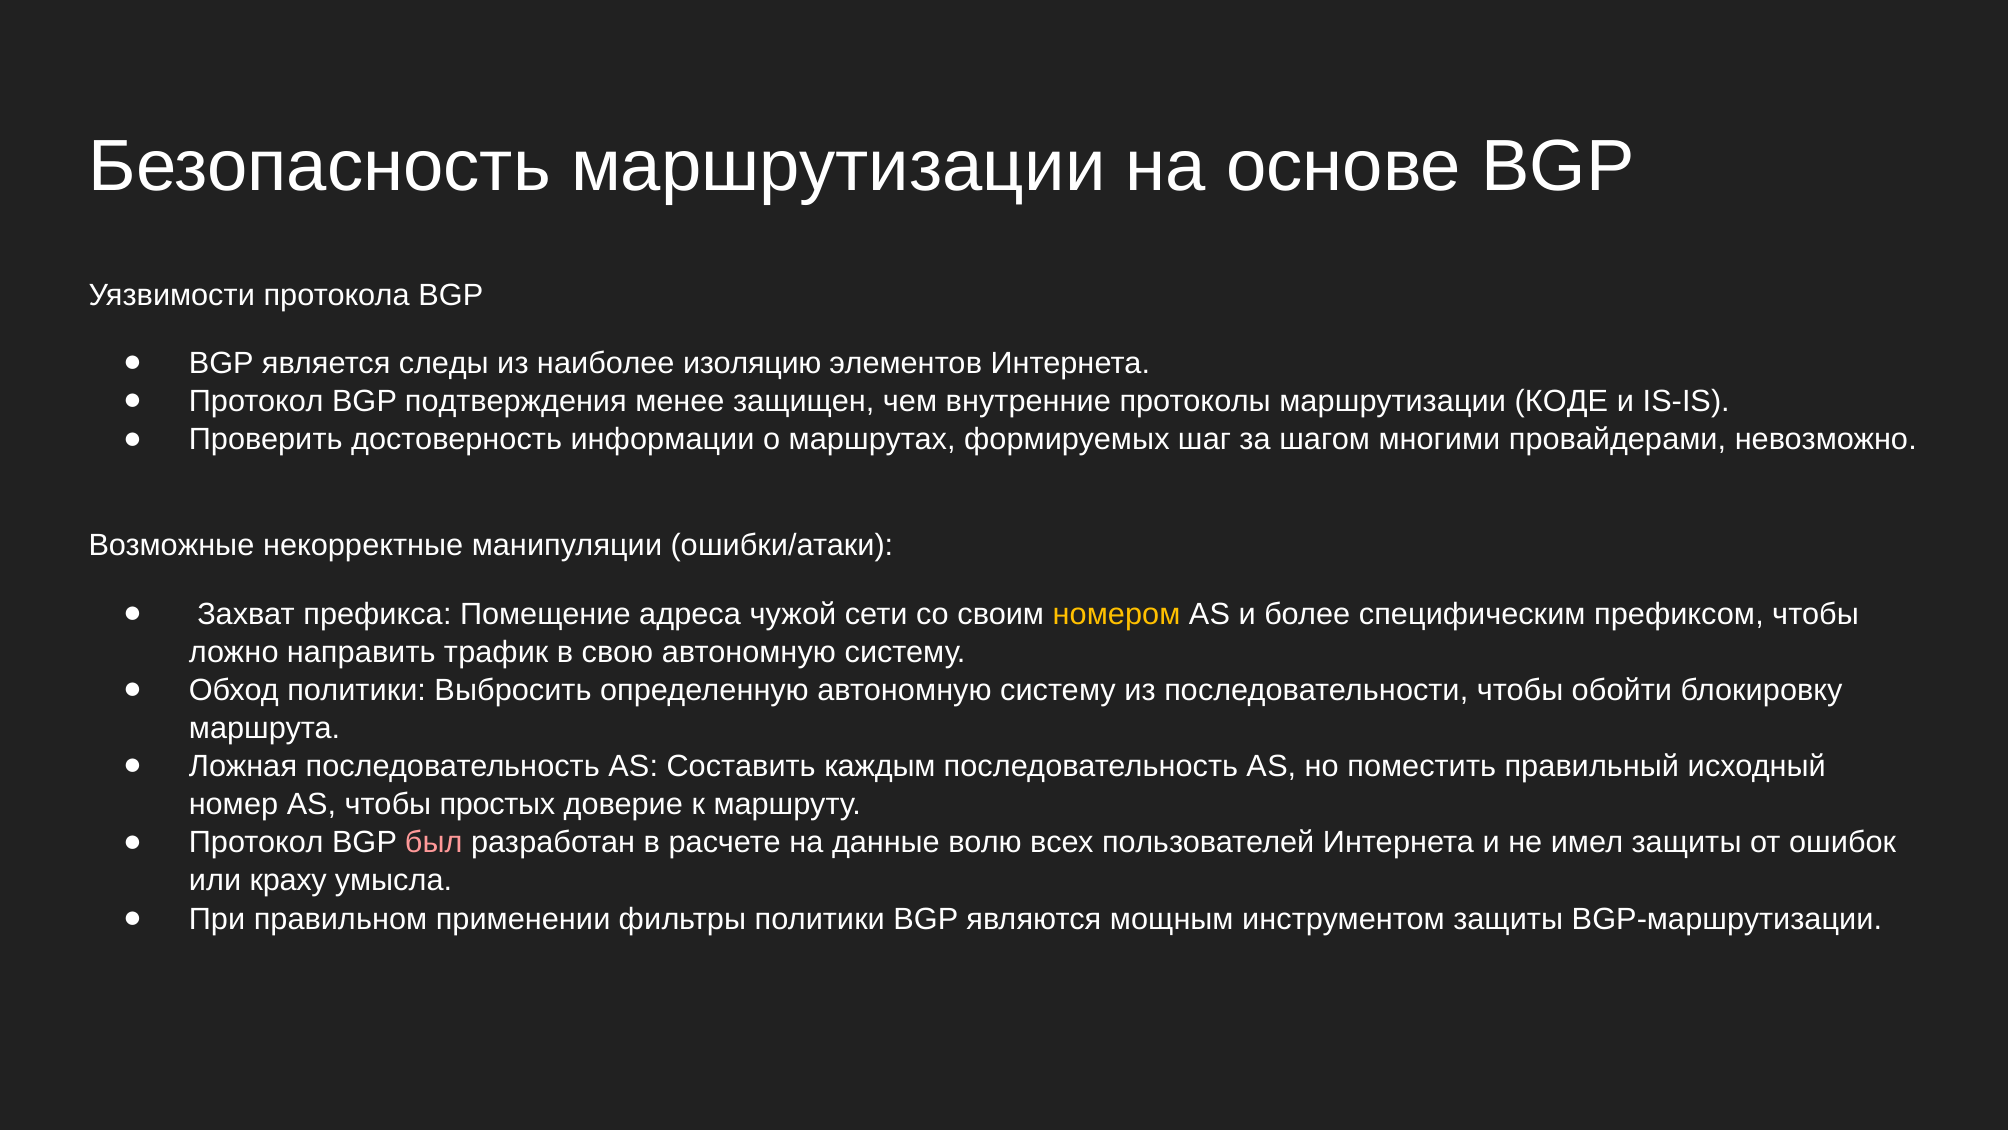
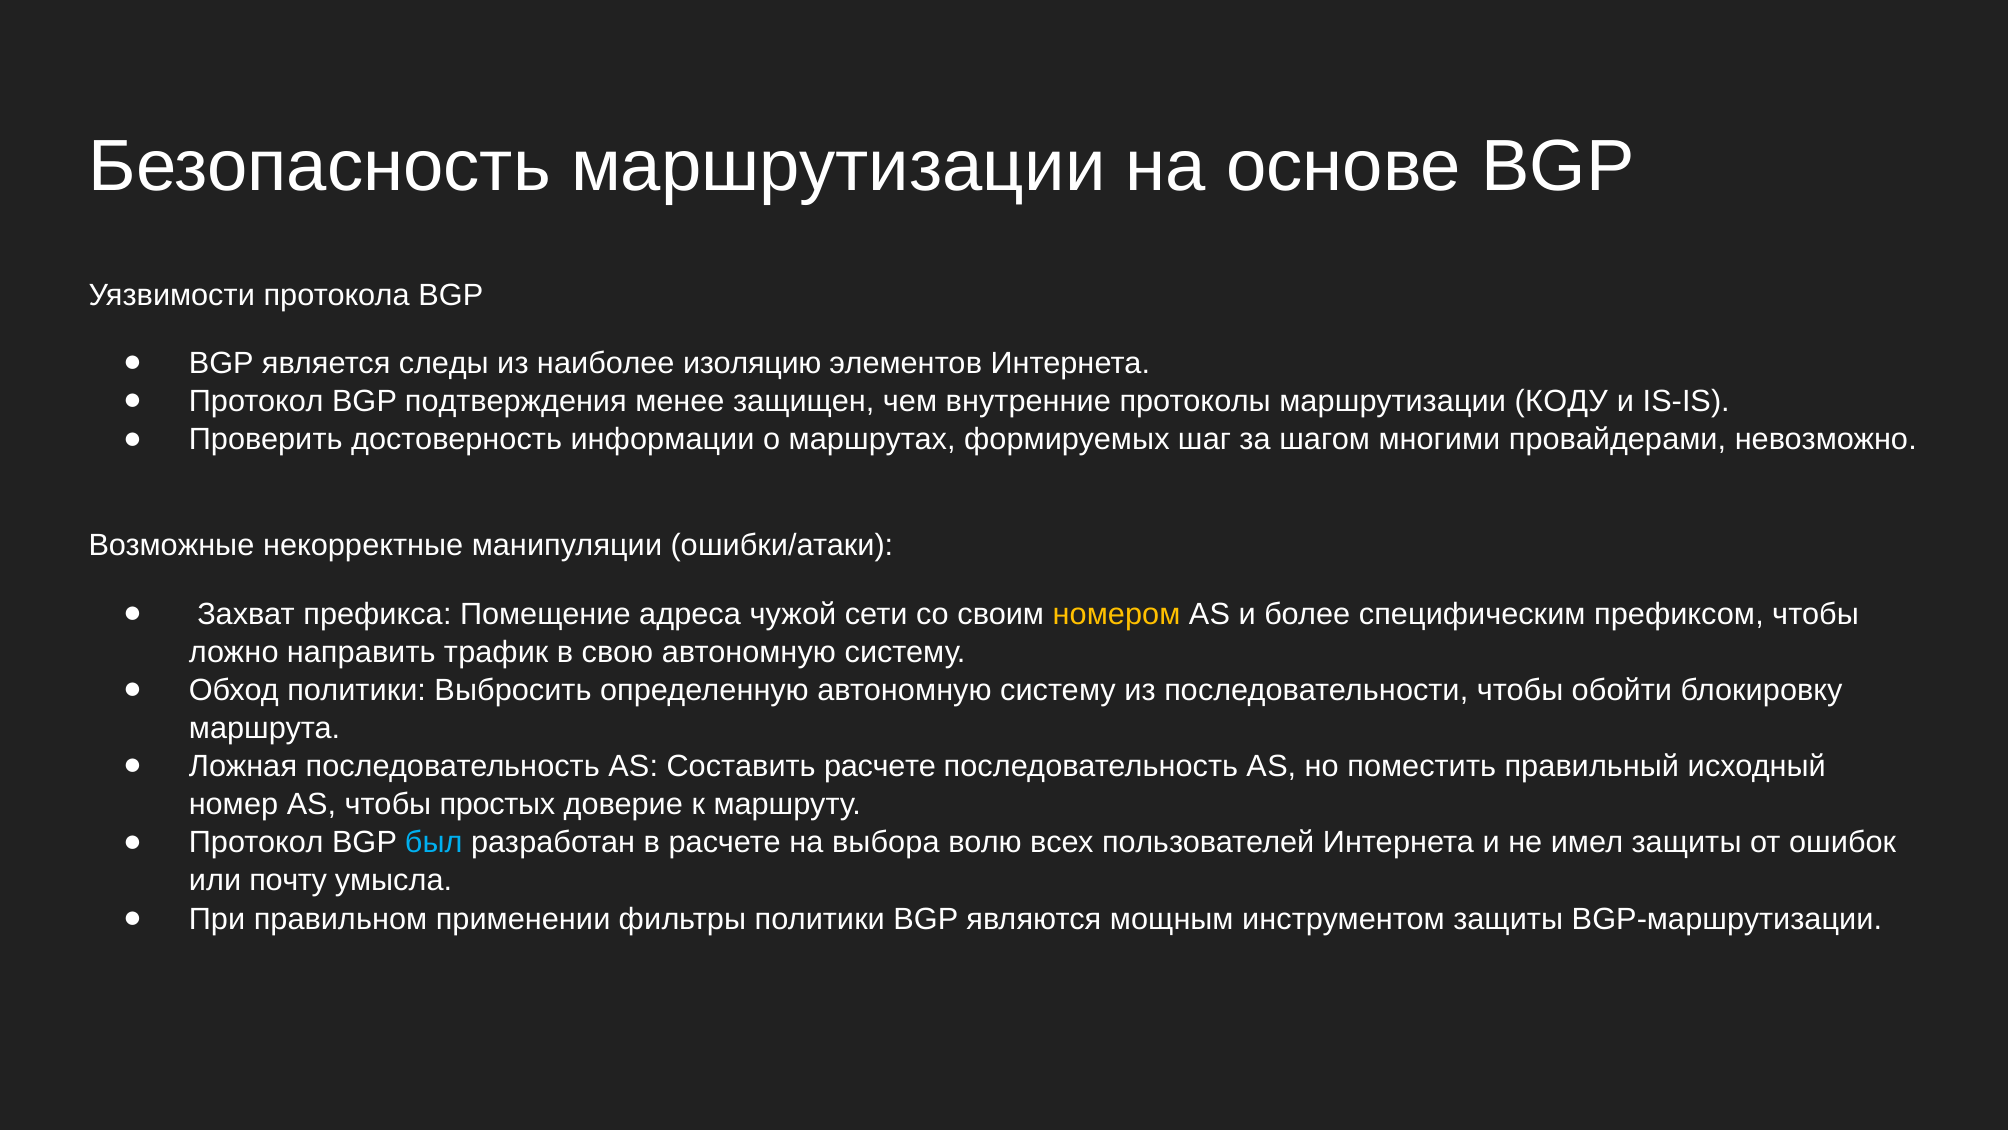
КОДЕ: КОДЕ -> КОДУ
Составить каждым: каждым -> расчете
был colour: pink -> light blue
данные: данные -> выбора
краху: краху -> почту
